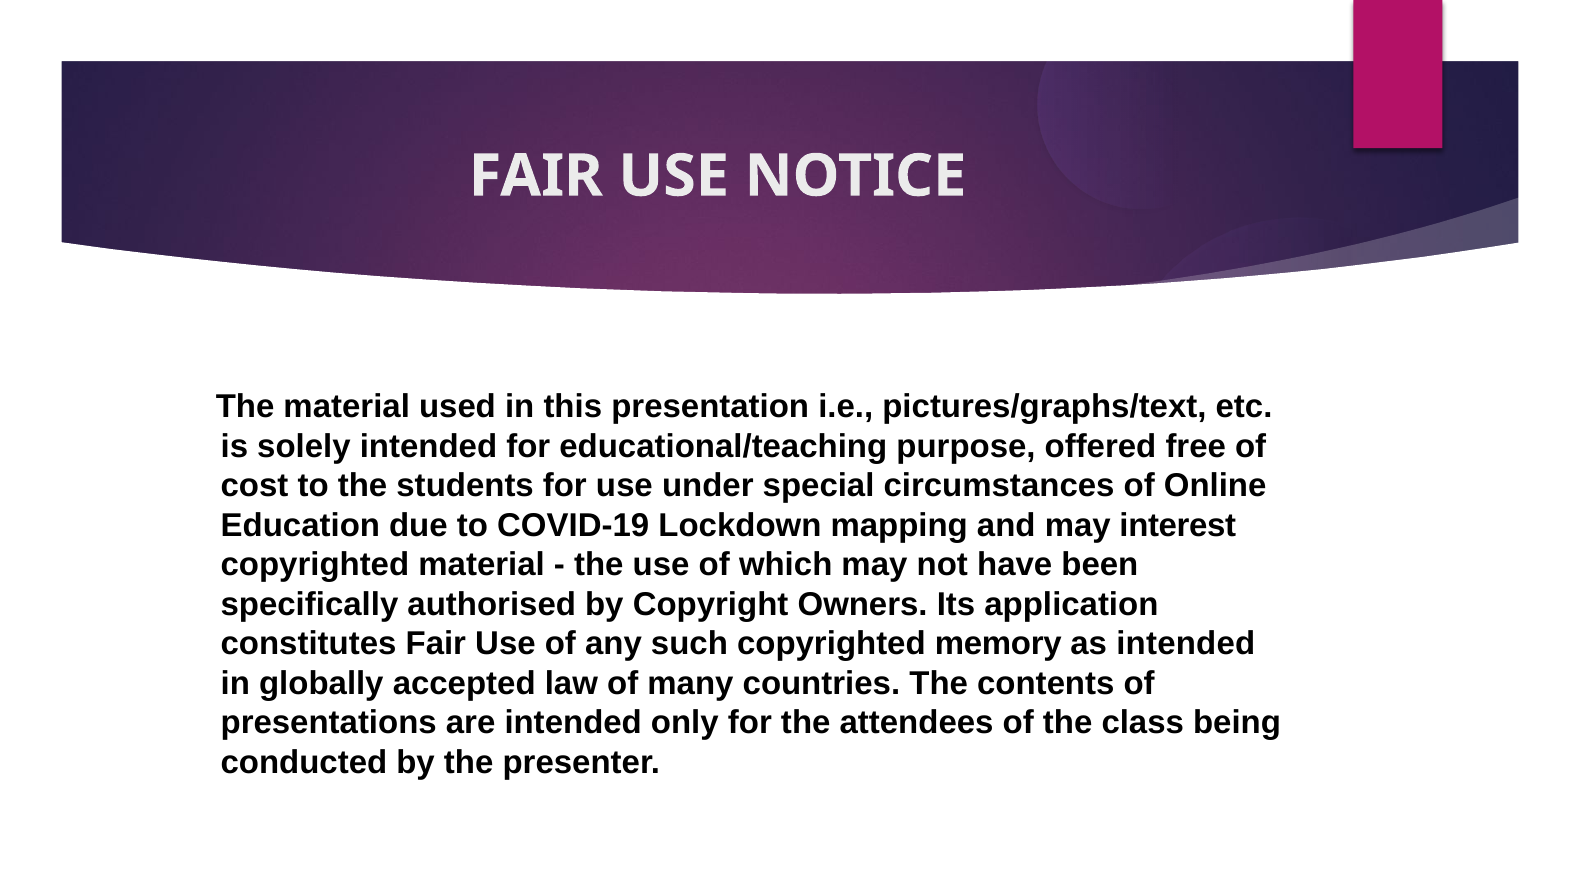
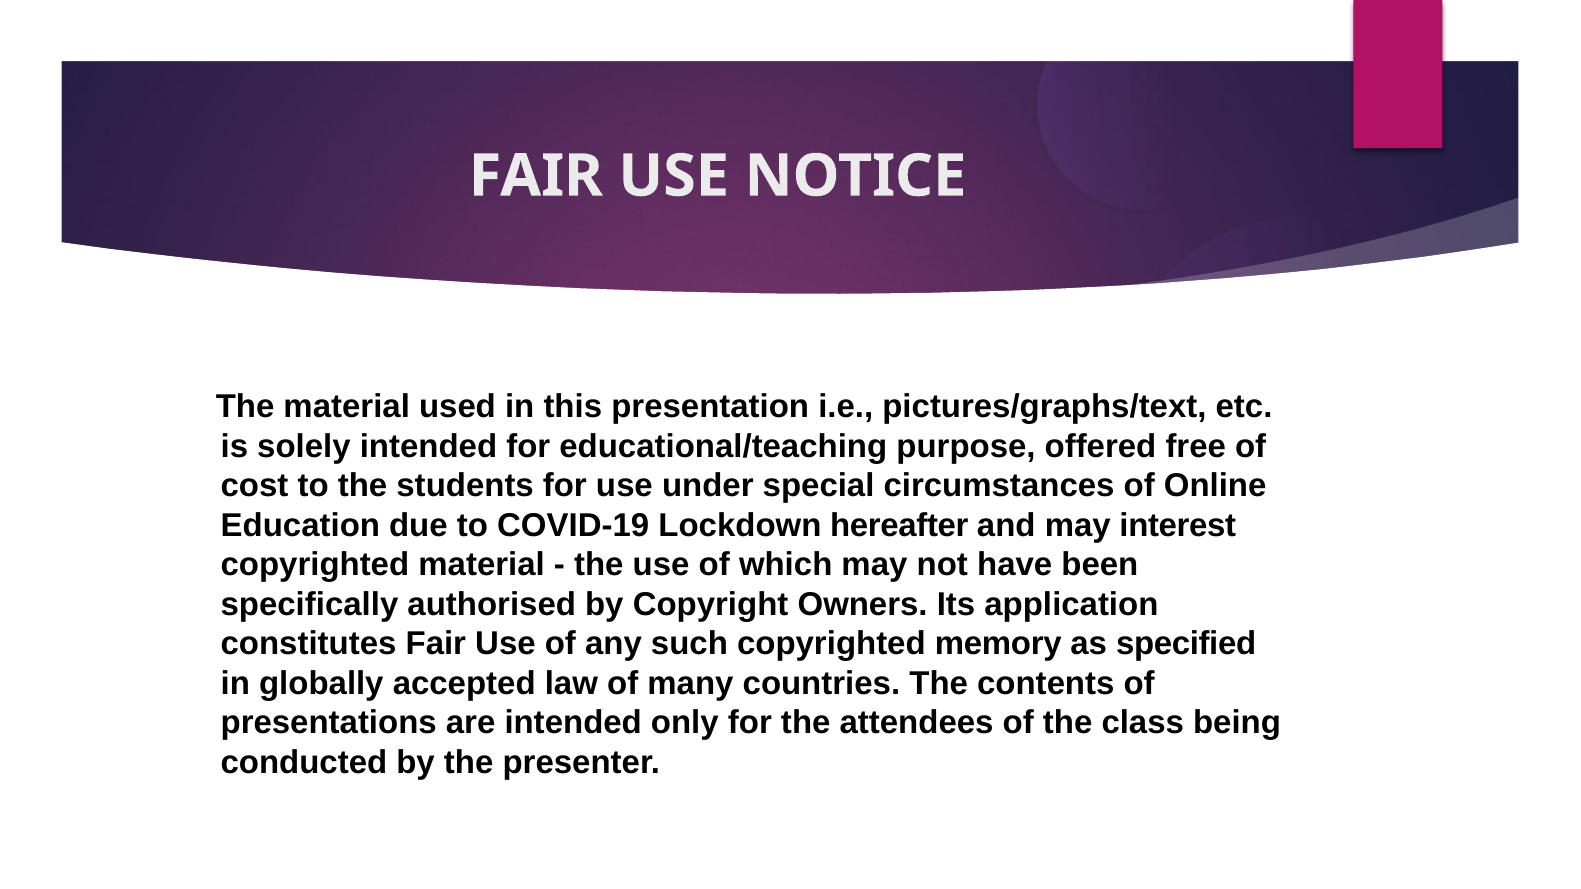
mapping: mapping -> hereafter
as intended: intended -> specified
